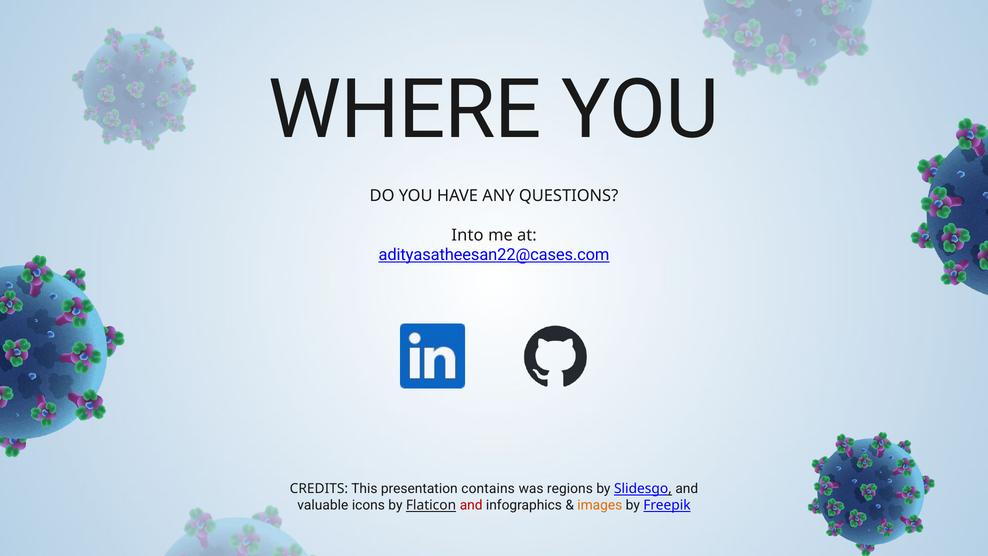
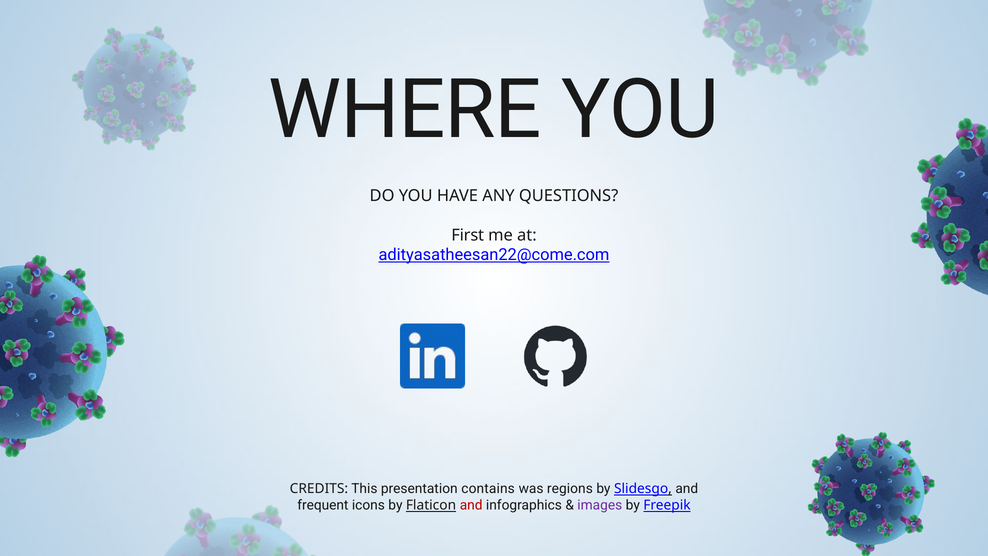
Into: Into -> First
adityasatheesan22@cases.com: adityasatheesan22@cases.com -> adityasatheesan22@come.com
valuable: valuable -> frequent
images colour: orange -> purple
